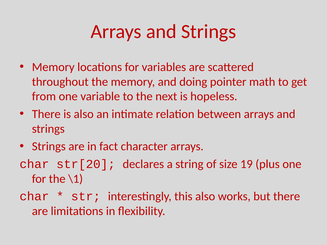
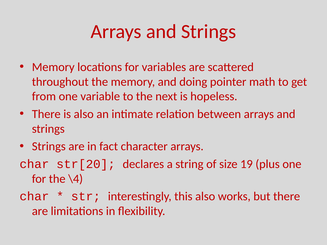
\1: \1 -> \4
